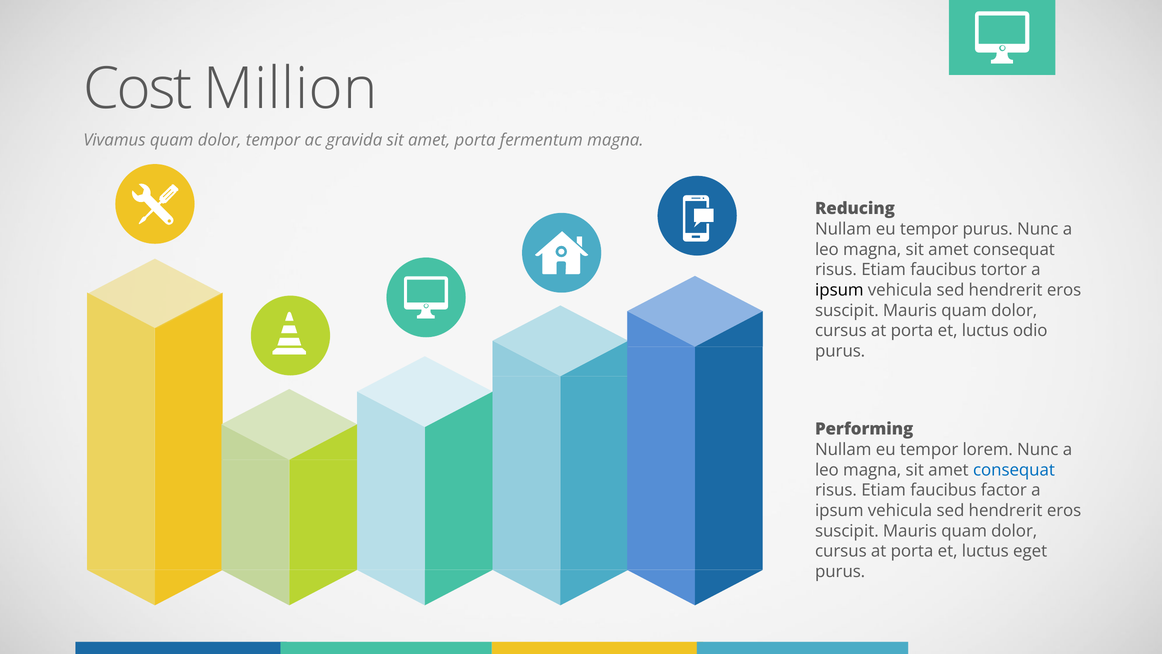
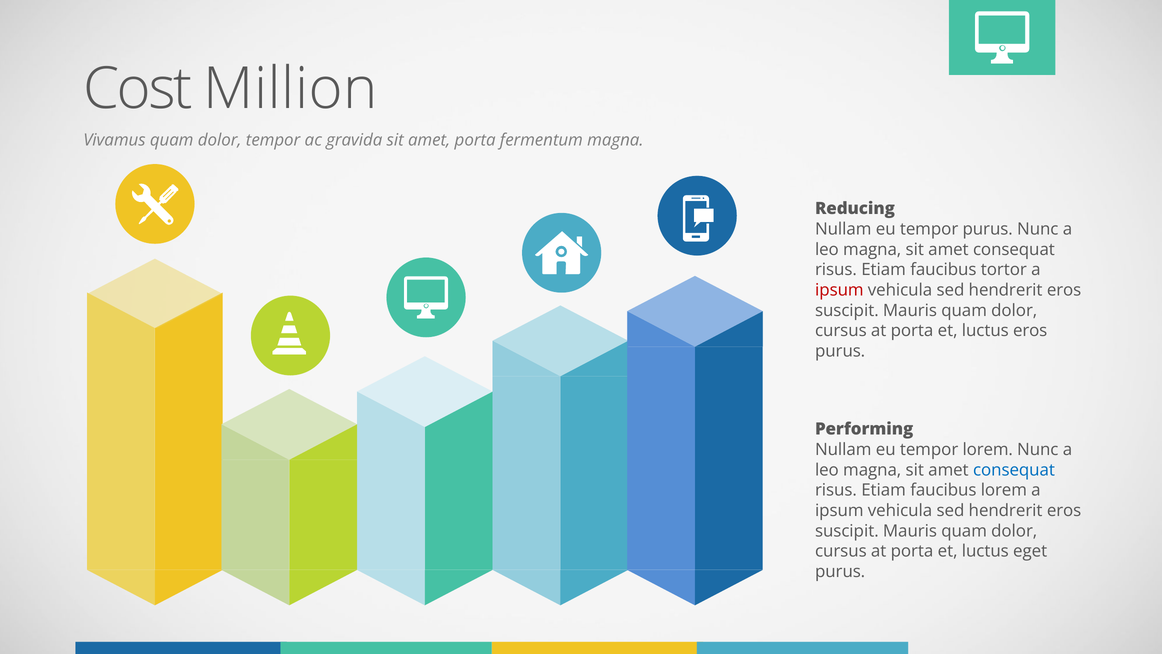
ipsum at (839, 290) colour: black -> red
luctus odio: odio -> eros
faucibus factor: factor -> lorem
